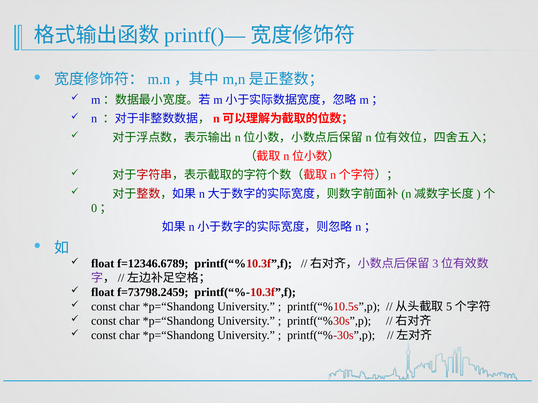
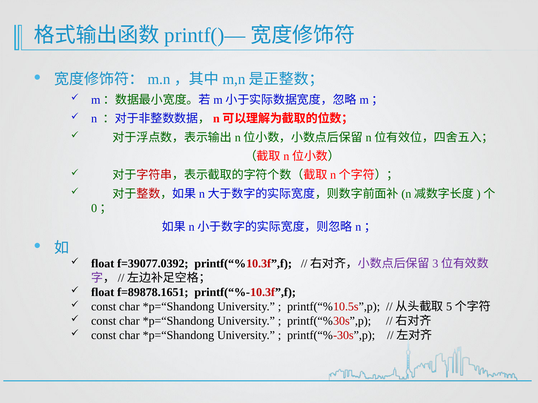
f=12346.6789: f=12346.6789 -> f=39077.0392
f=73798.2459: f=73798.2459 -> f=89878.1651
